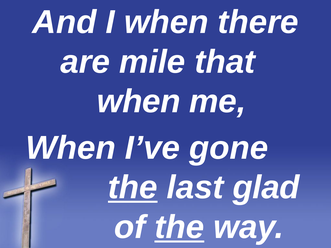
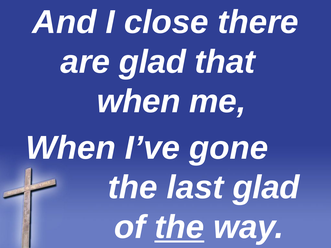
I when: when -> close
are mile: mile -> glad
the at (133, 188) underline: present -> none
